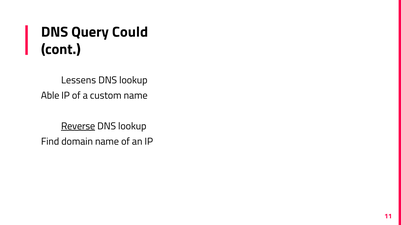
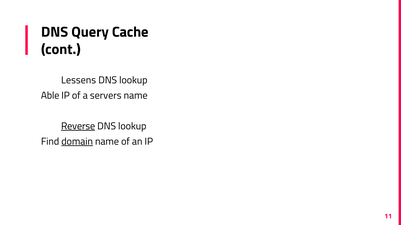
Could: Could -> Cache
custom: custom -> servers
domain underline: none -> present
